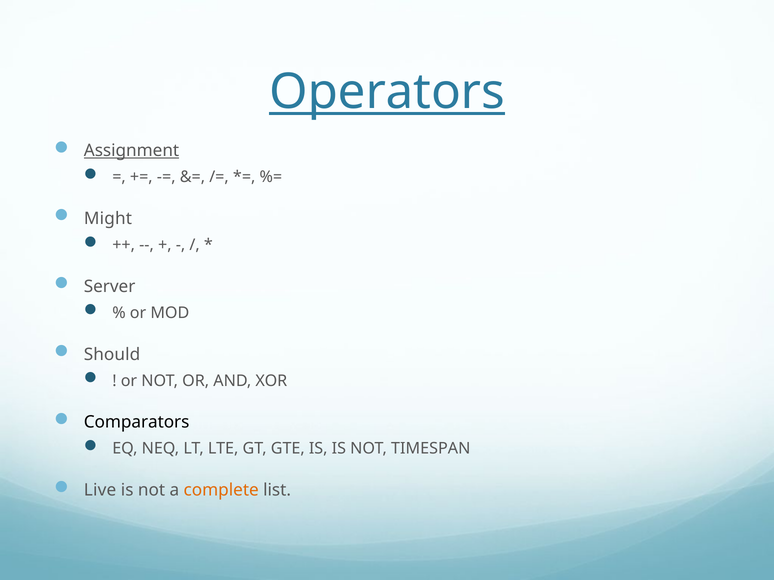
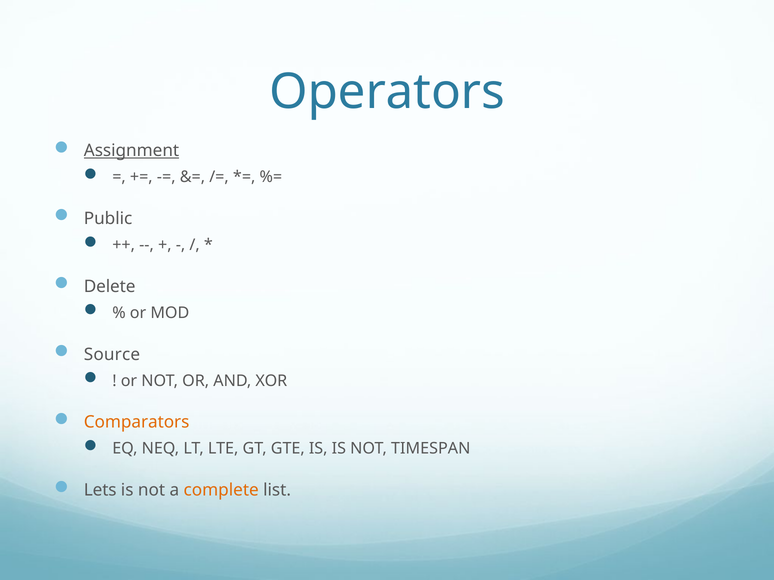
Operators underline: present -> none
Might: Might -> Public
Server: Server -> Delete
Should: Should -> Source
Comparators colour: black -> orange
Live: Live -> Lets
